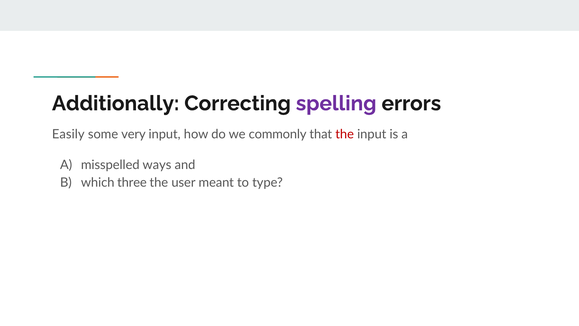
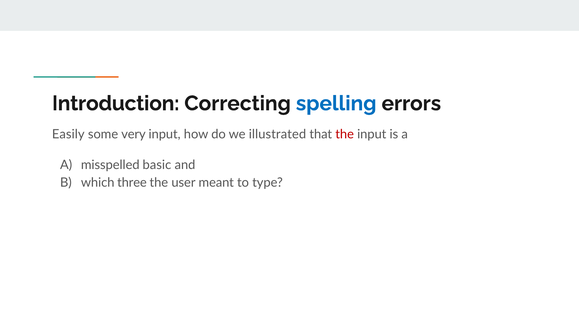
Additionally: Additionally -> Introduction
spelling colour: purple -> blue
commonly: commonly -> illustrated
ways: ways -> basic
